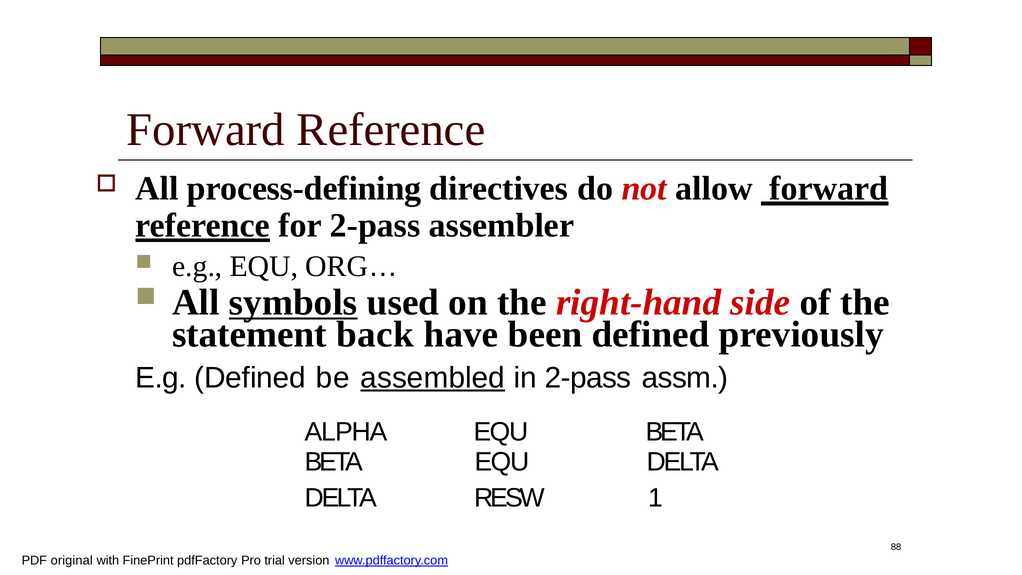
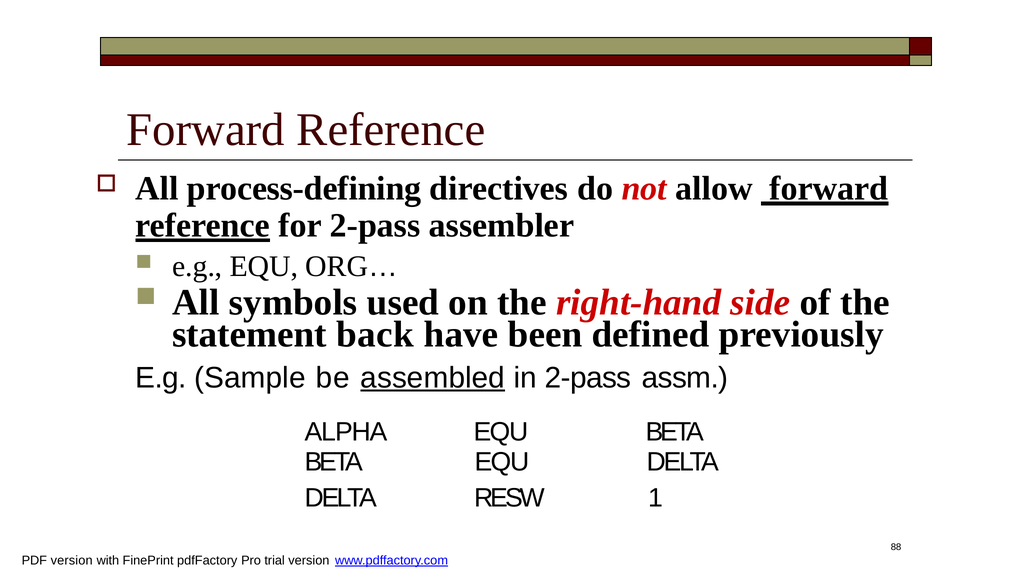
symbols underline: present -> none
E.g Defined: Defined -> Sample
PDF original: original -> version
